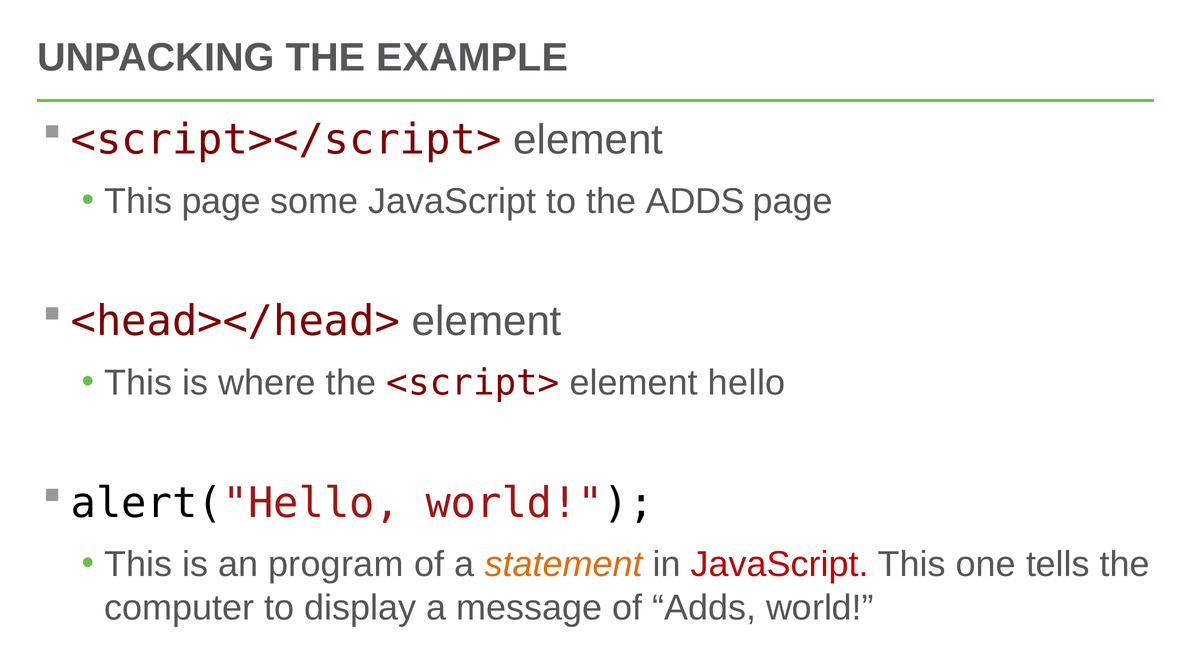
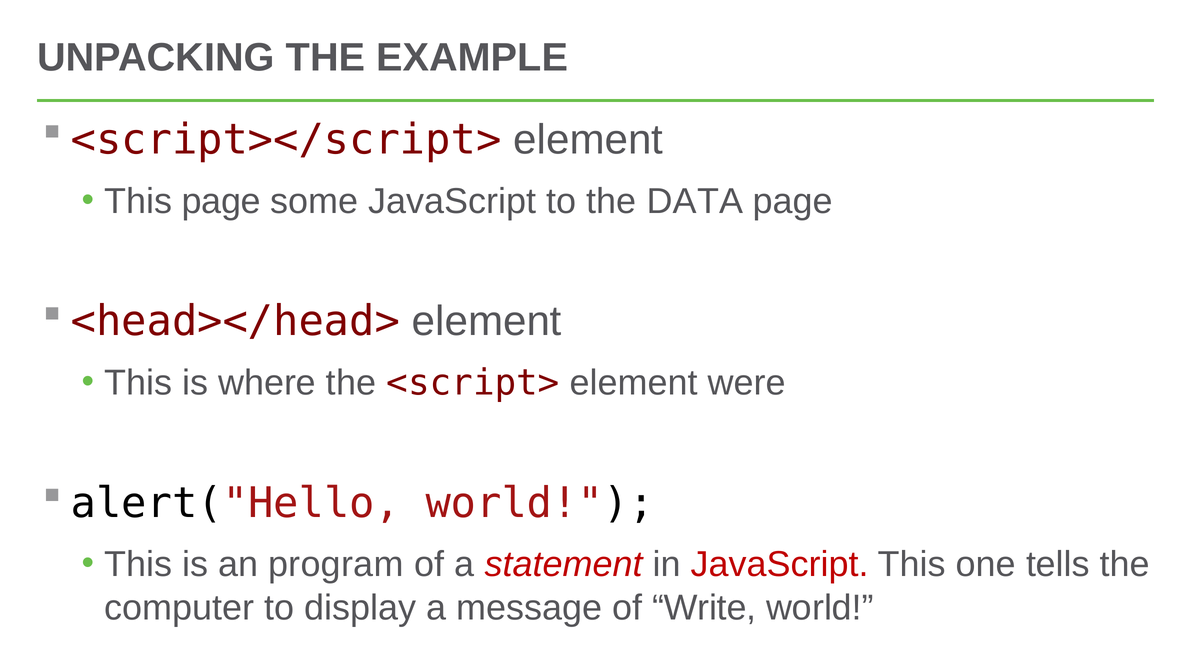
the ADDS: ADDS -> DATA
hello: hello -> were
statement colour: orange -> red
of Adds: Adds -> Write
